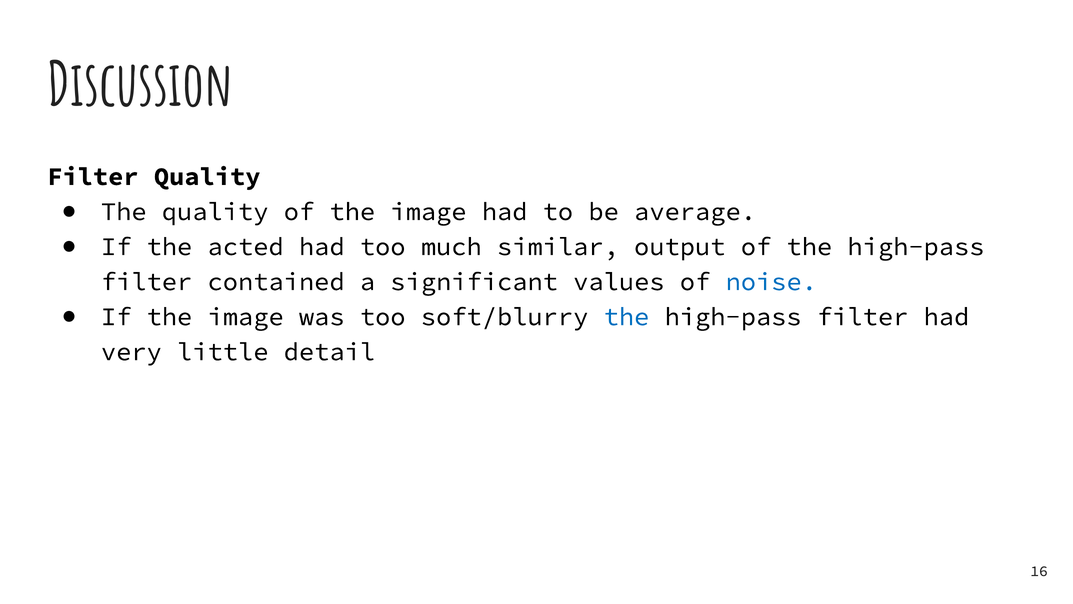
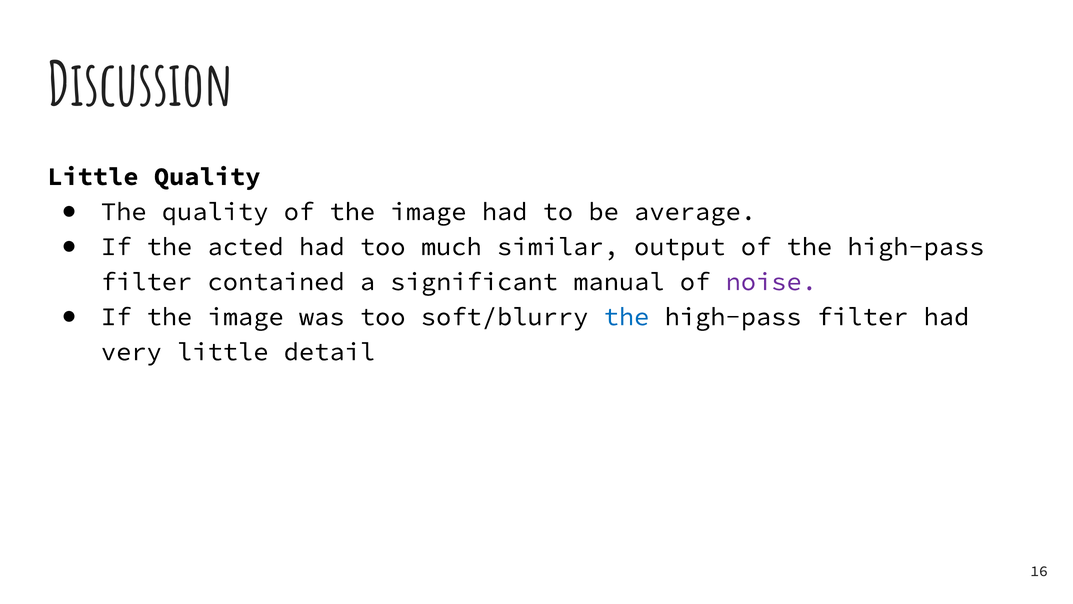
Filter at (93, 176): Filter -> Little
values: values -> manual
noise colour: blue -> purple
